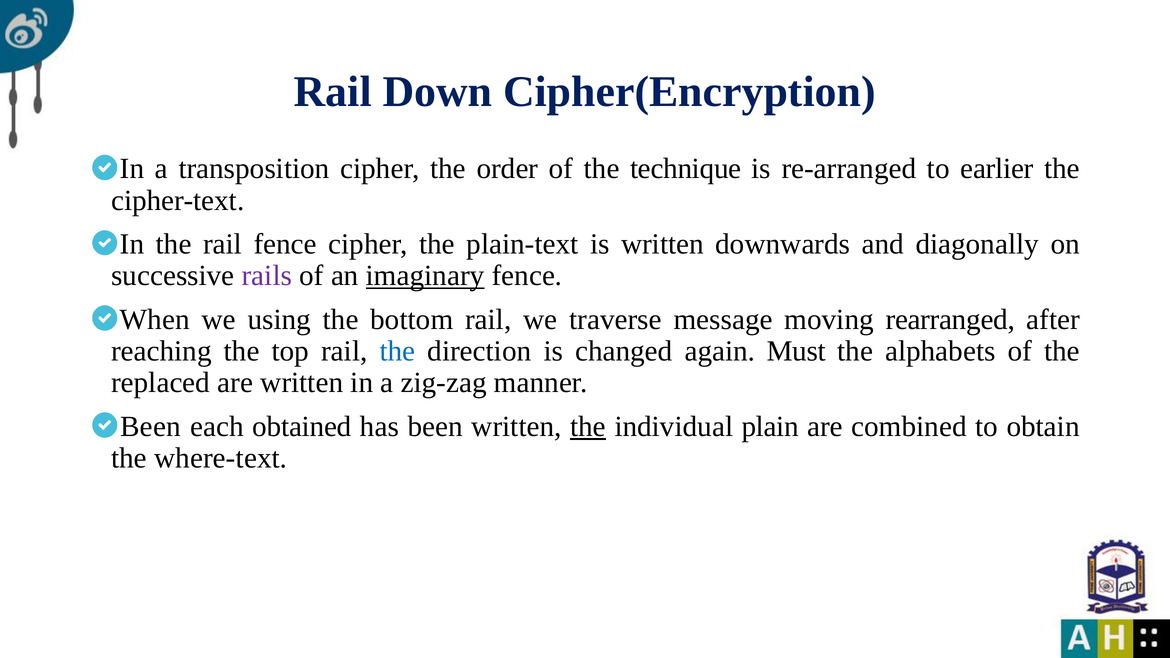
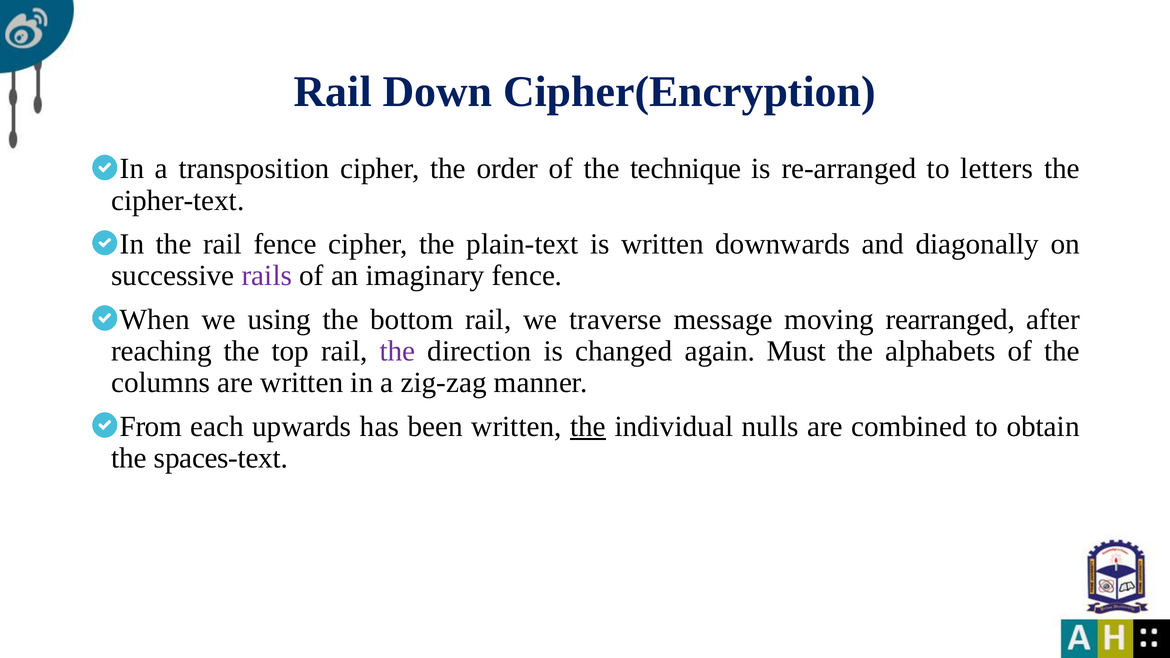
earlier: earlier -> letters
imaginary underline: present -> none
the at (397, 351) colour: blue -> purple
replaced: replaced -> columns
Been at (151, 426): Been -> From
obtained: obtained -> upwards
plain: plain -> nulls
where-text: where-text -> spaces-text
